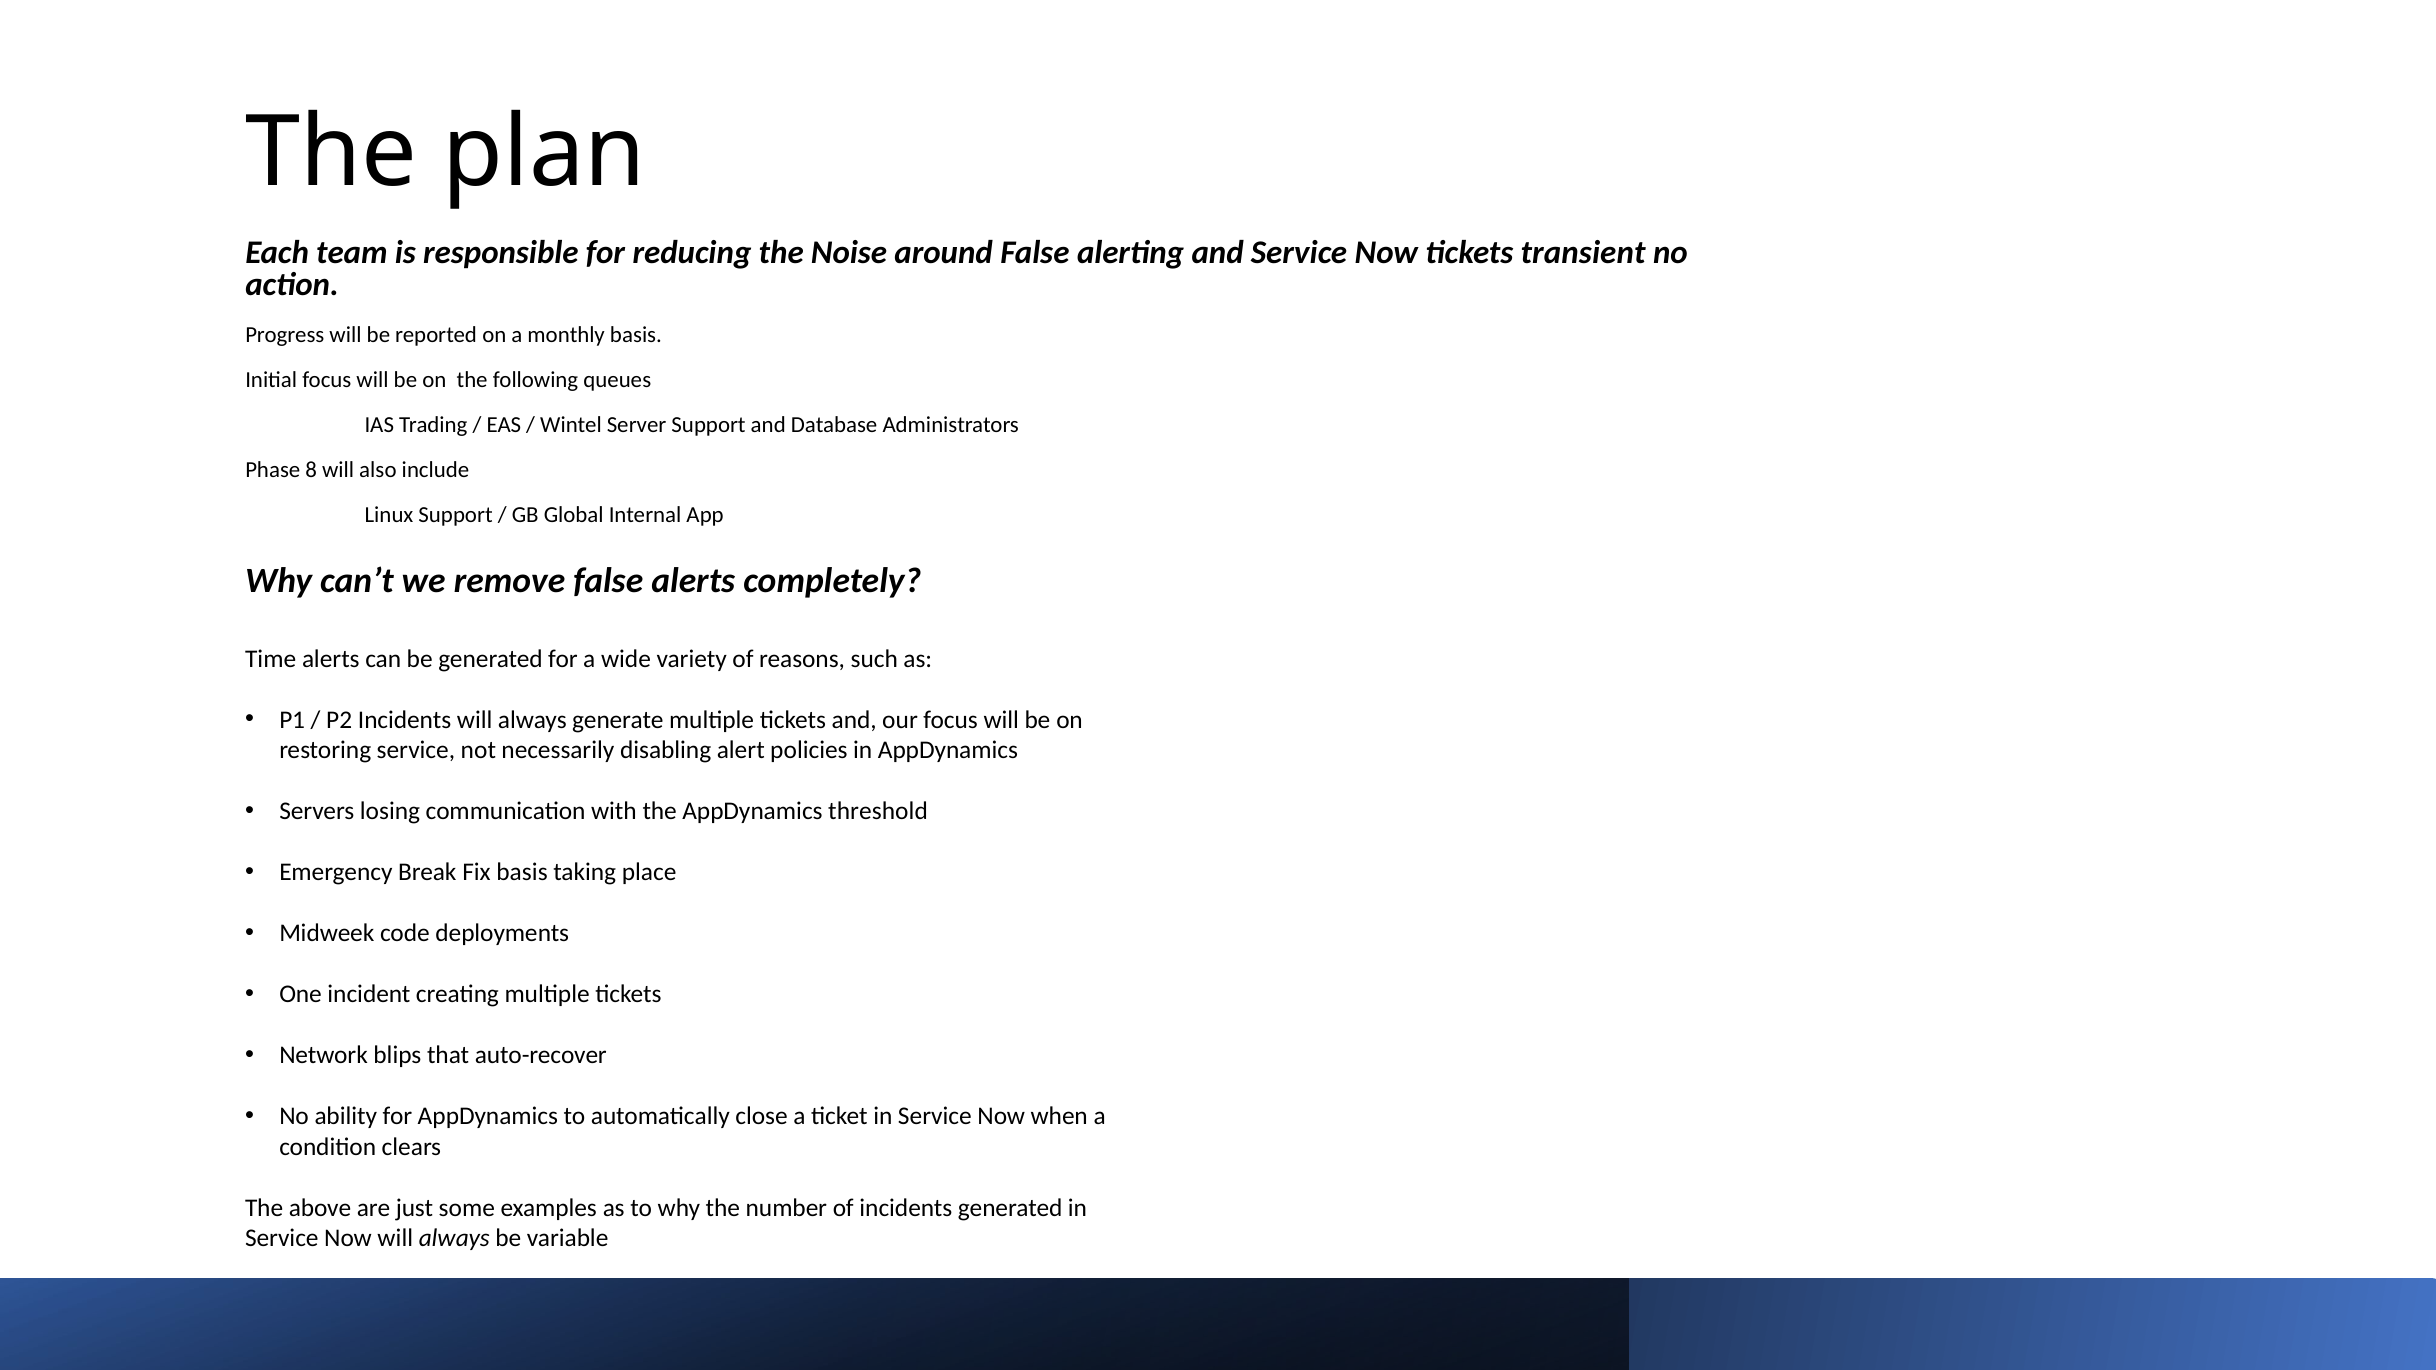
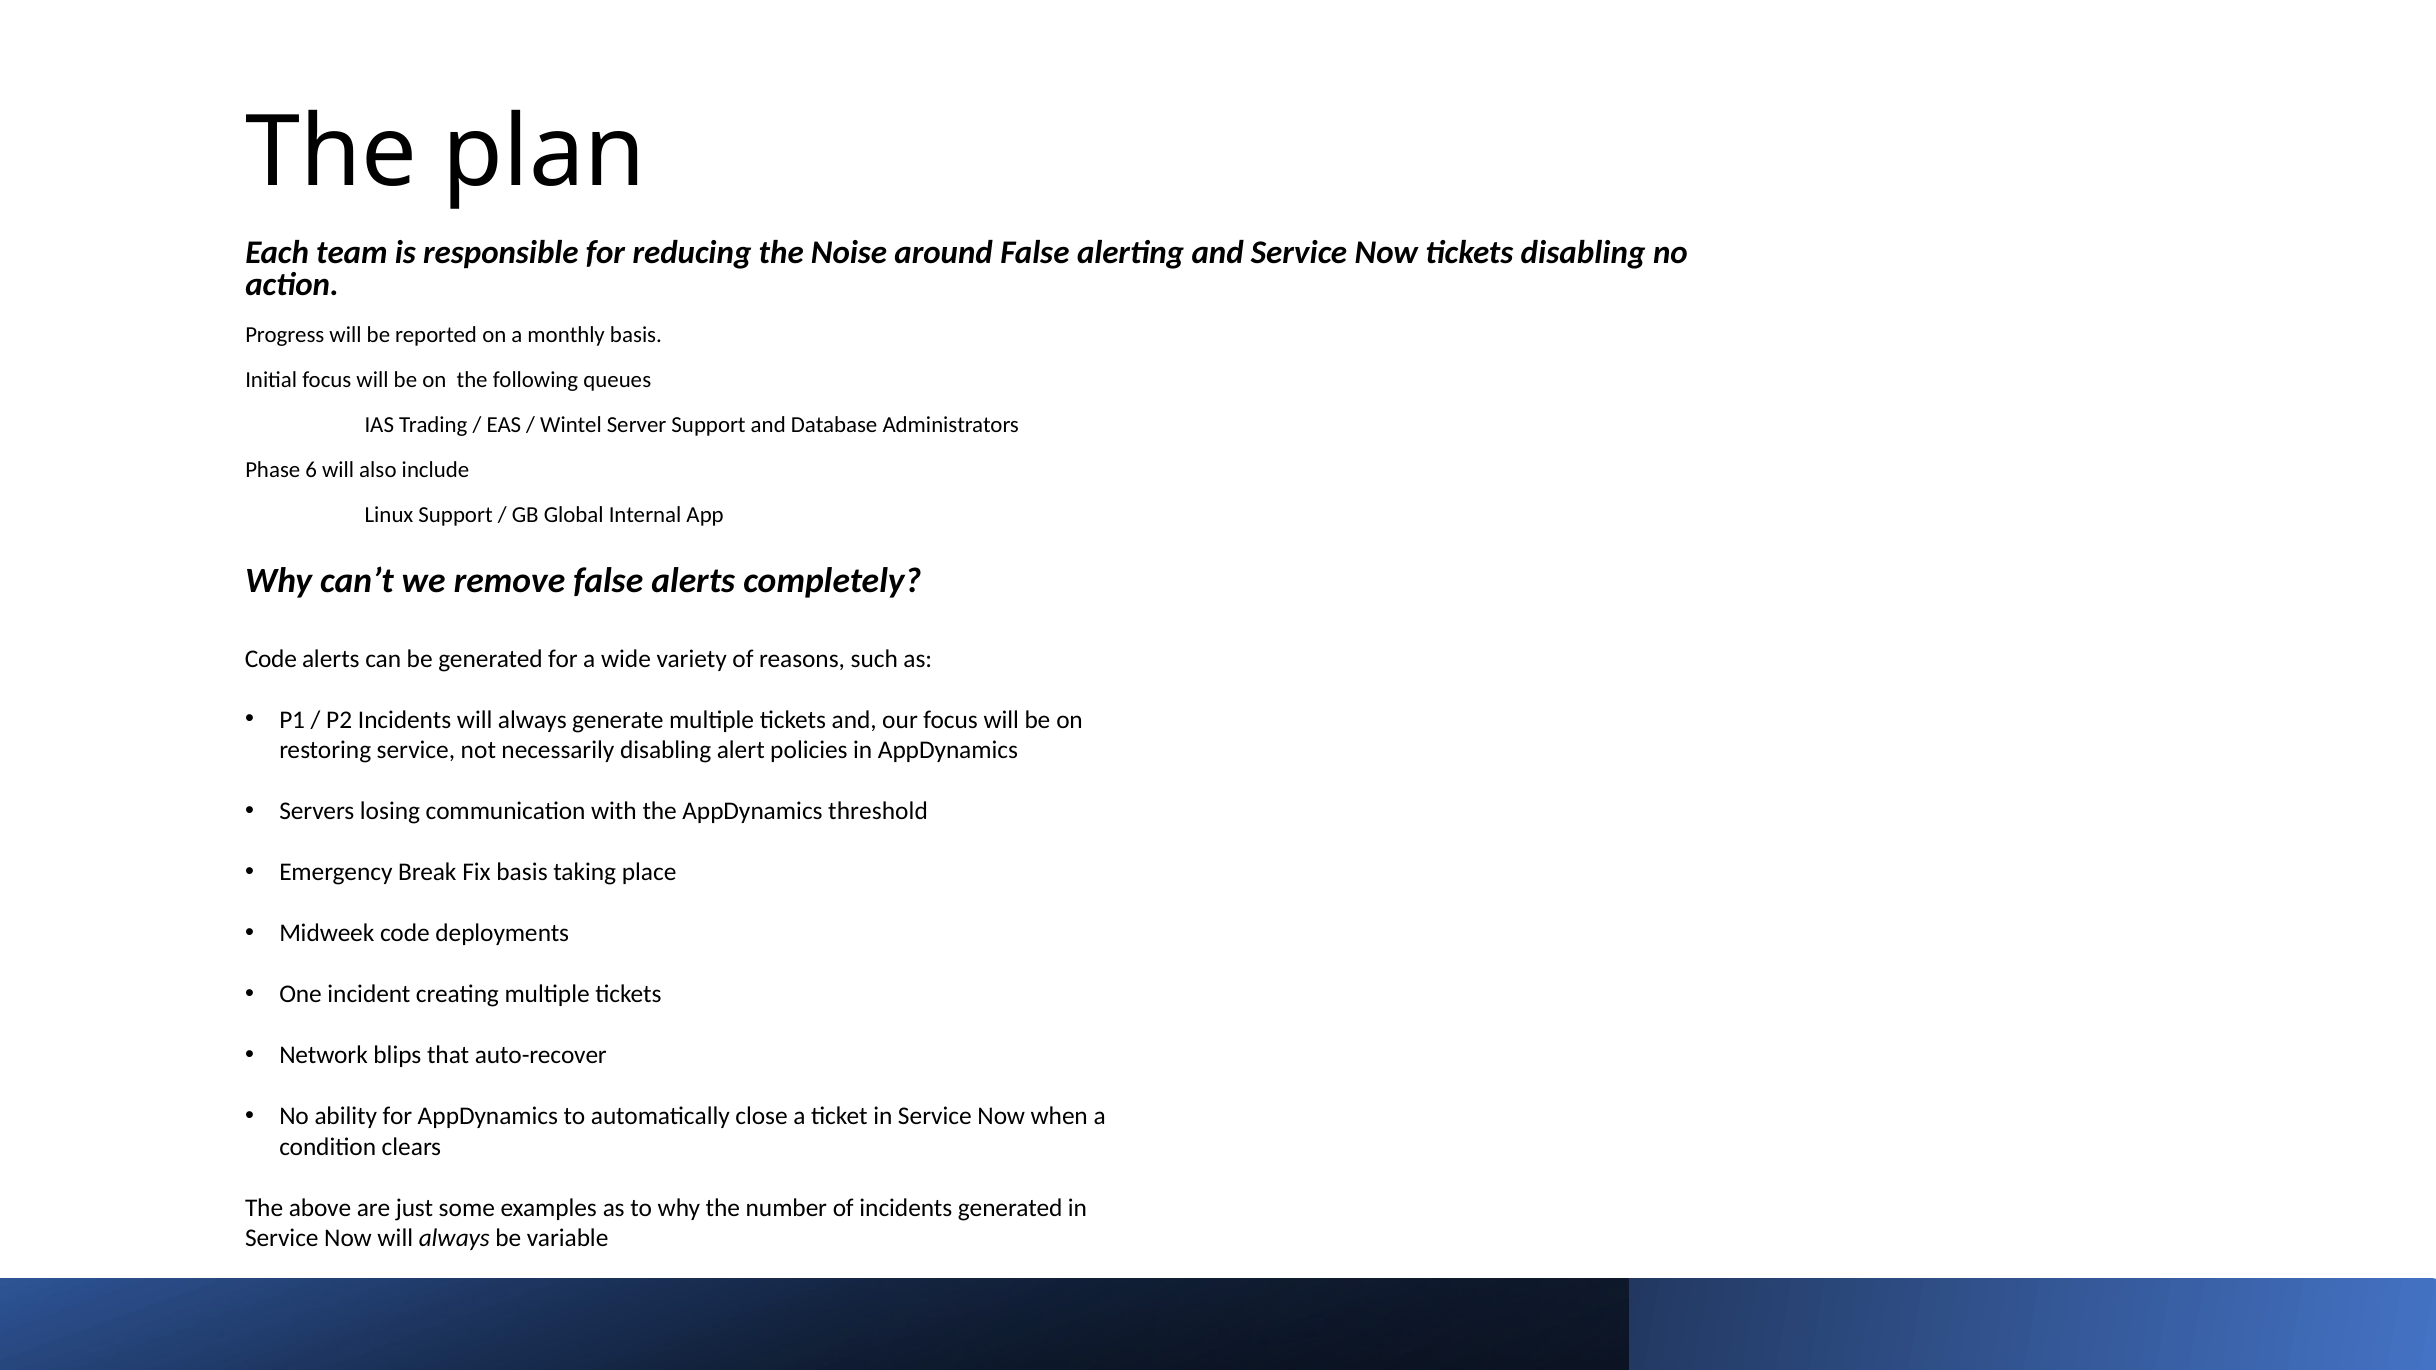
tickets transient: transient -> disabling
8: 8 -> 6
Time at (271, 659): Time -> Code
